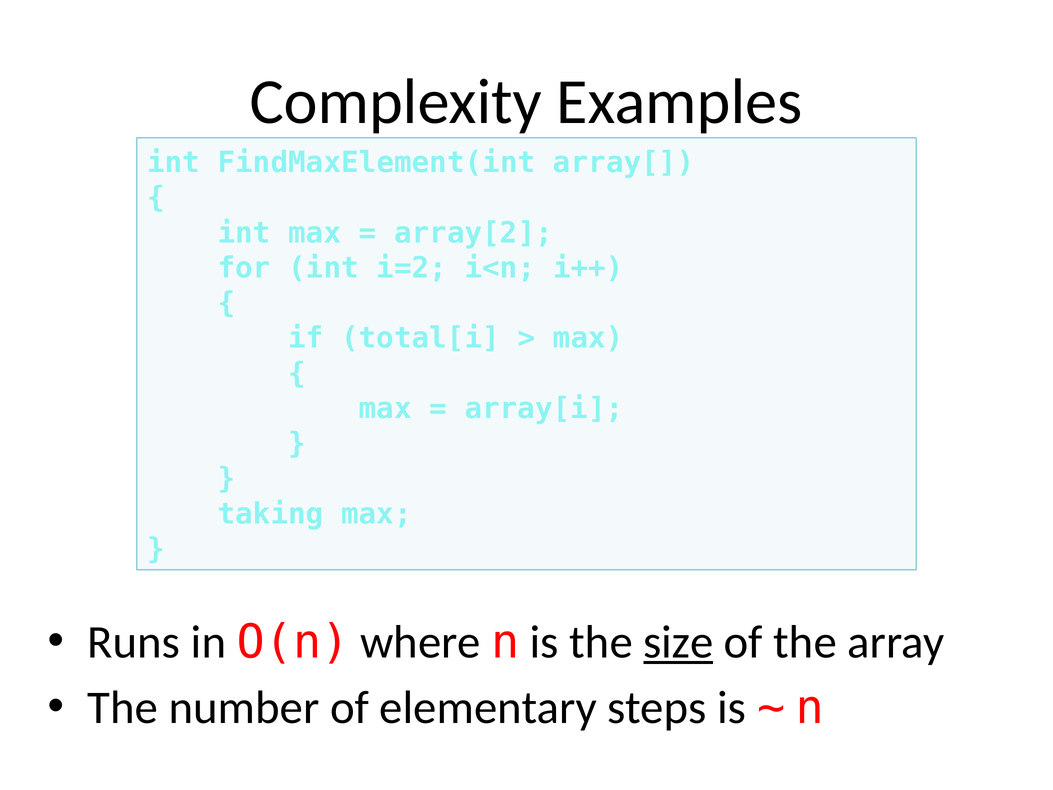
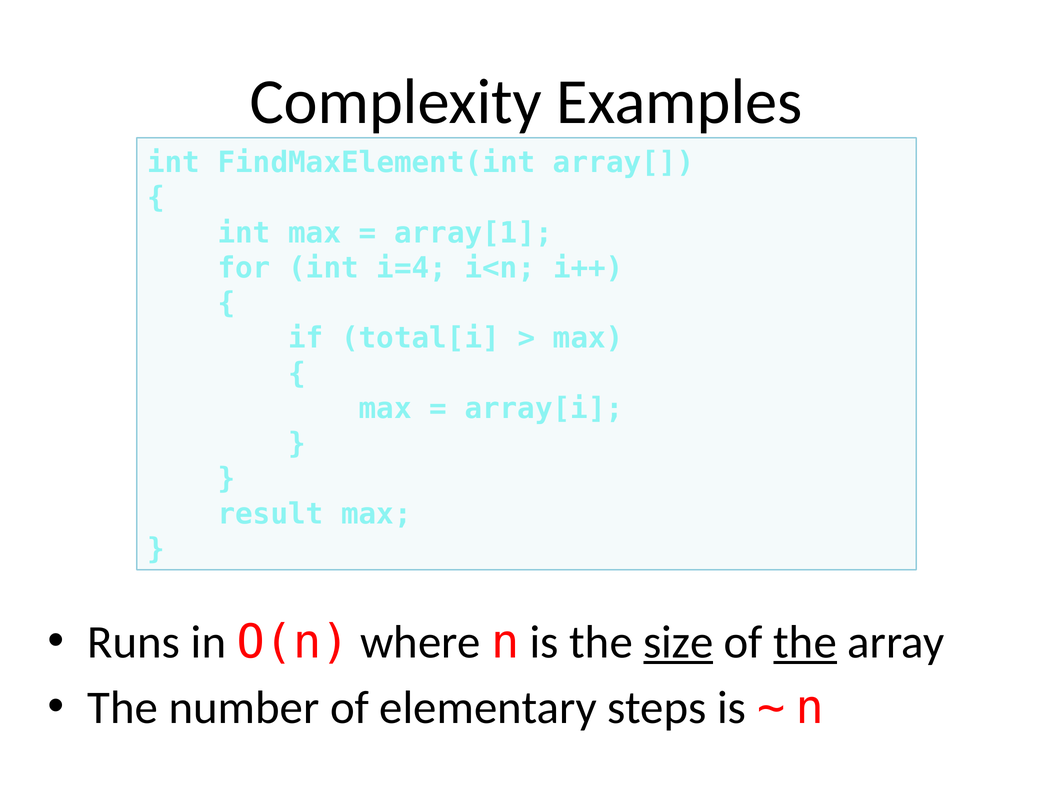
array[2: array[2 -> array[1
i=2: i=2 -> i=4
taking: taking -> result
the at (805, 642) underline: none -> present
